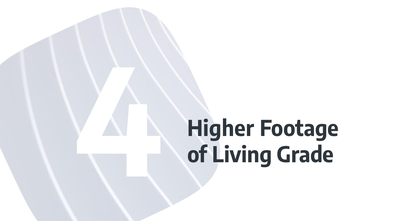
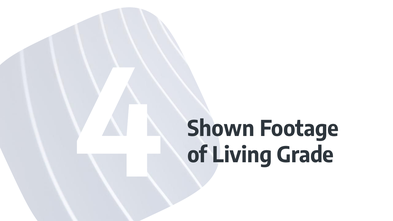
Higher: Higher -> Shown
